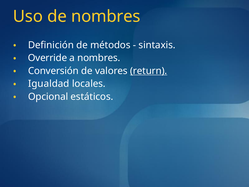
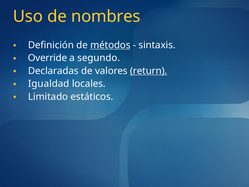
métodos underline: none -> present
a nombres: nombres -> segundo
Conversión: Conversión -> Declaradas
Opcional: Opcional -> Limitado
